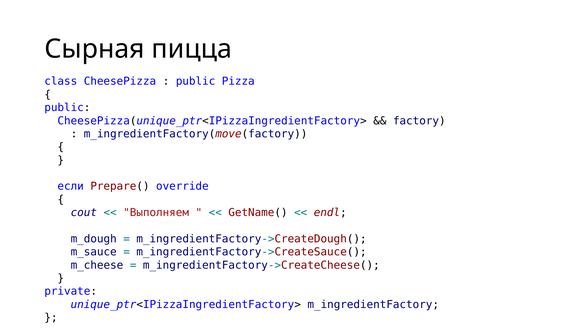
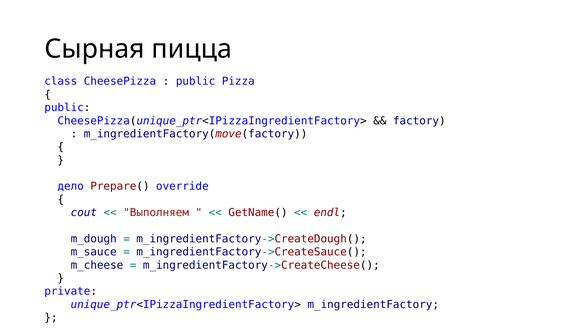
если: если -> дело
